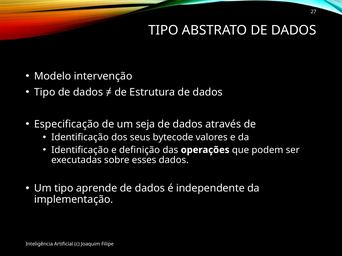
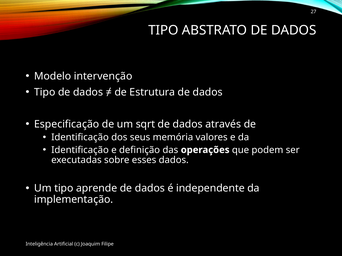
seja: seja -> sqrt
bytecode: bytecode -> memória
